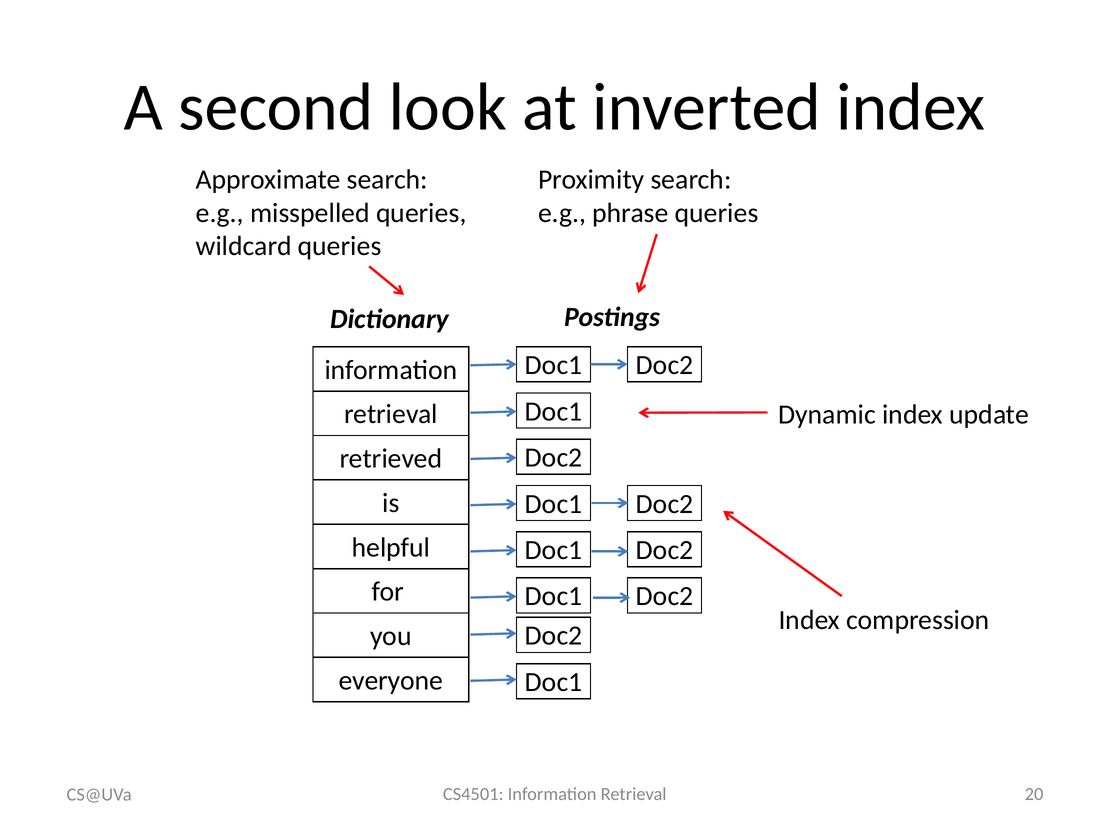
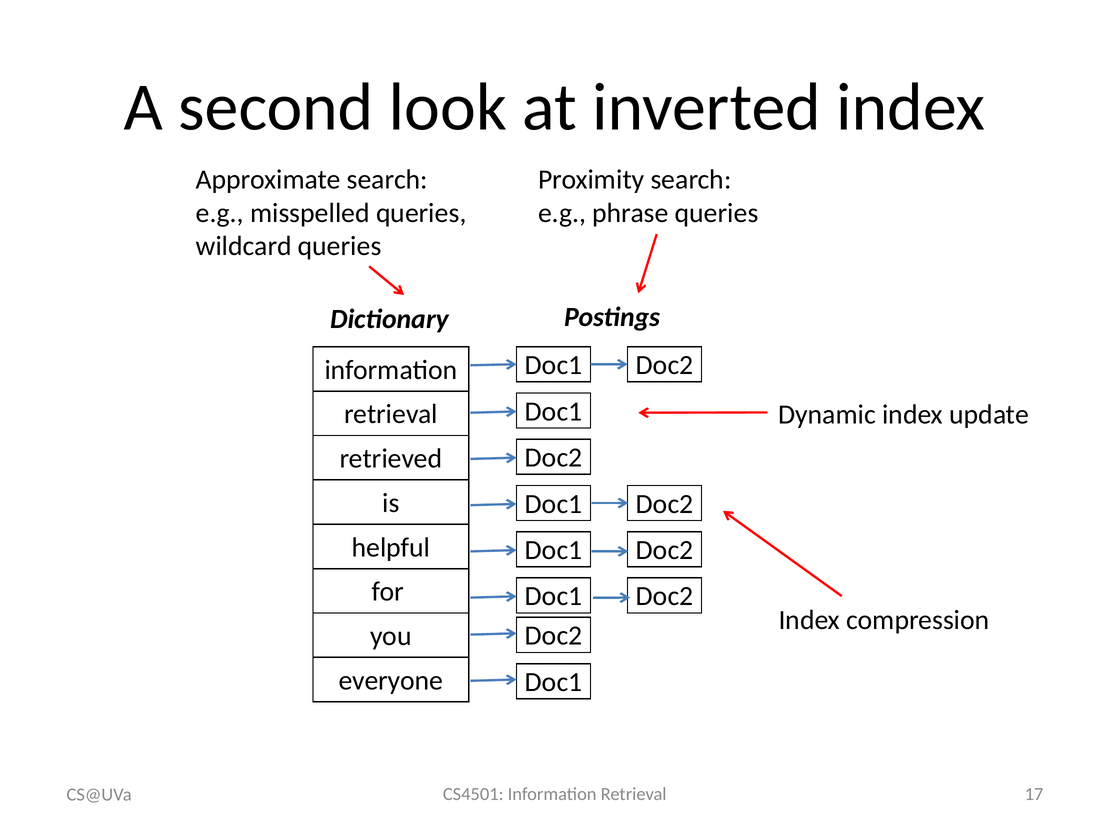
20: 20 -> 17
